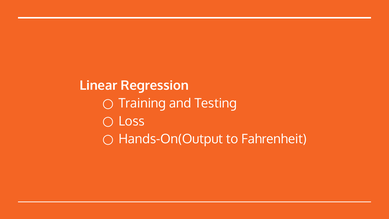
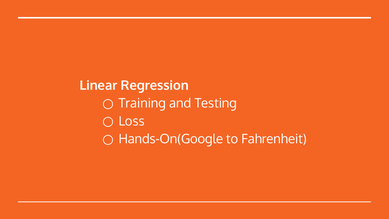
Hands-On(Output: Hands-On(Output -> Hands-On(Google
